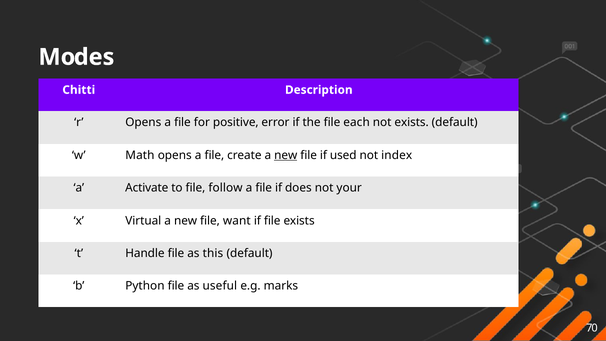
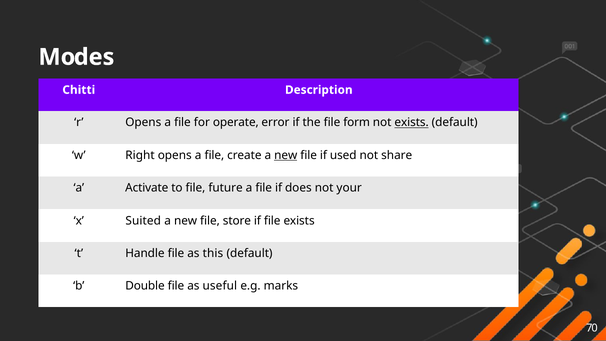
positive: positive -> operate
each: each -> form
exists at (412, 123) underline: none -> present
Math: Math -> Right
index: index -> share
follow: follow -> future
Virtual: Virtual -> Suited
want: want -> store
Python: Python -> Double
